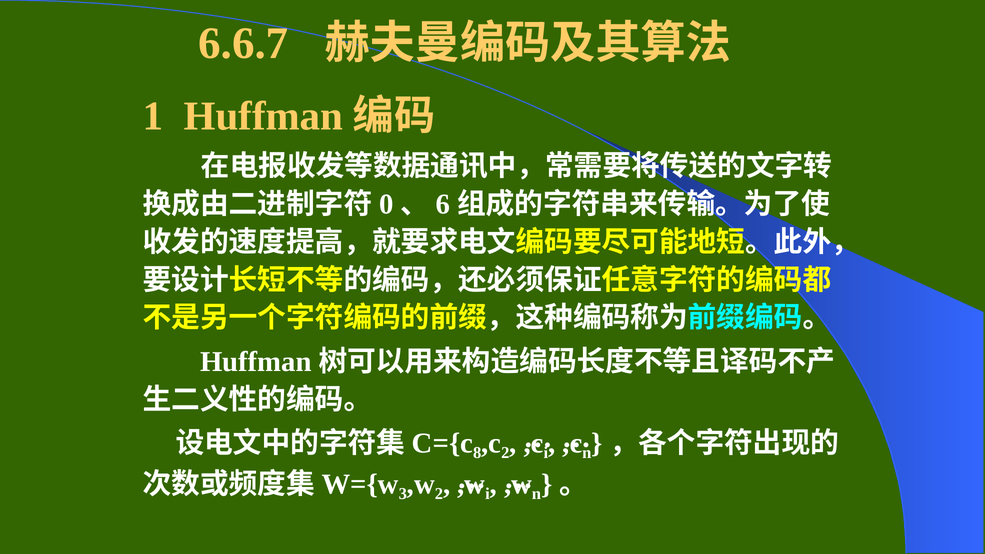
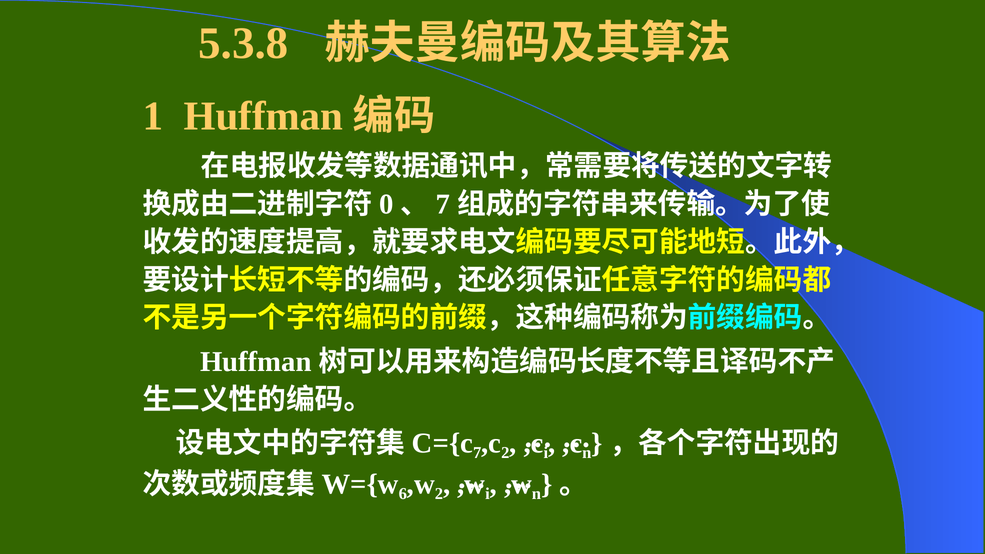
6.6.7: 6.6.7 -> 5.3.8
6 at (443, 204): 6 -> 7
8 at (477, 453): 8 -> 7
3: 3 -> 6
